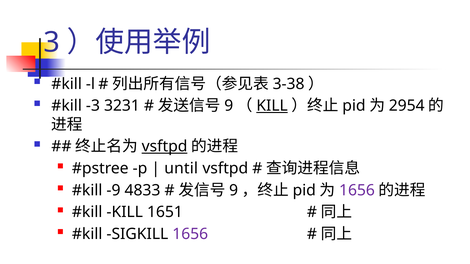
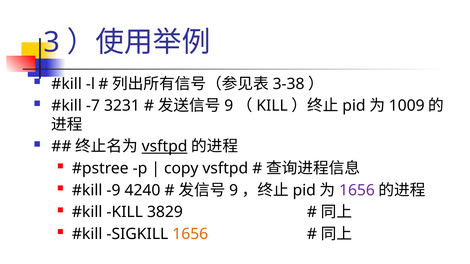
-3: -3 -> -7
KILL at (272, 106) underline: present -> none
2954: 2954 -> 1009
until: until -> copy
4833: 4833 -> 4240
1651: 1651 -> 3829
1656 at (190, 234) colour: purple -> orange
